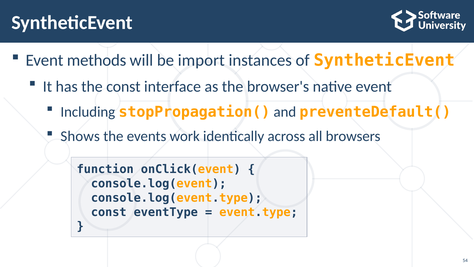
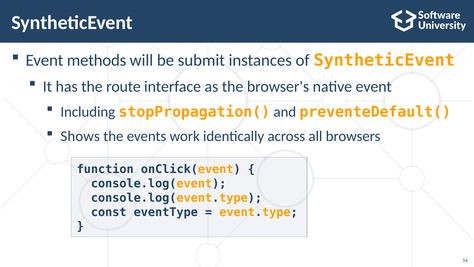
import: import -> submit
the const: const -> route
